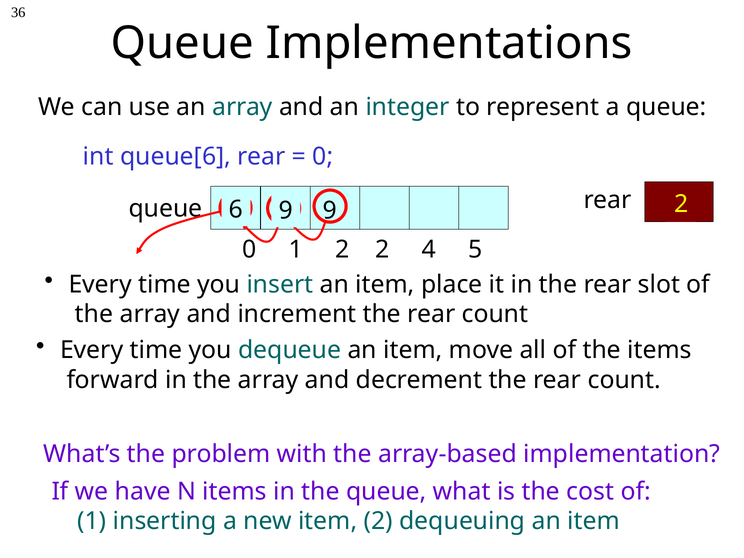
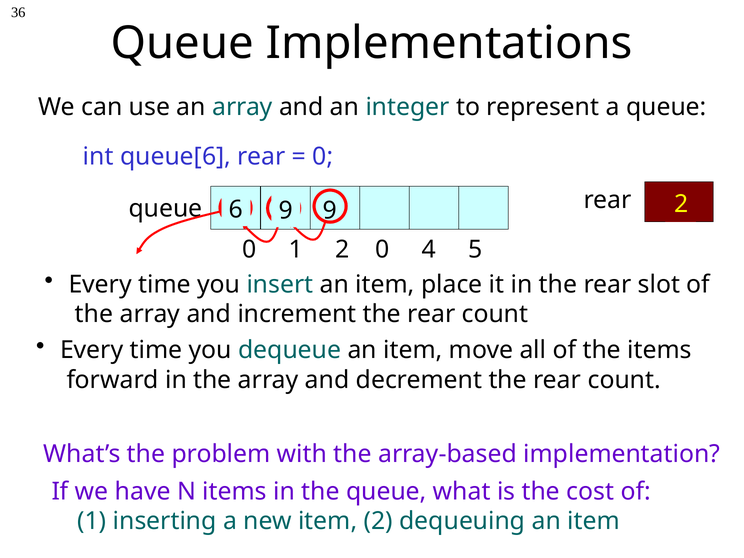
2 2: 2 -> 0
